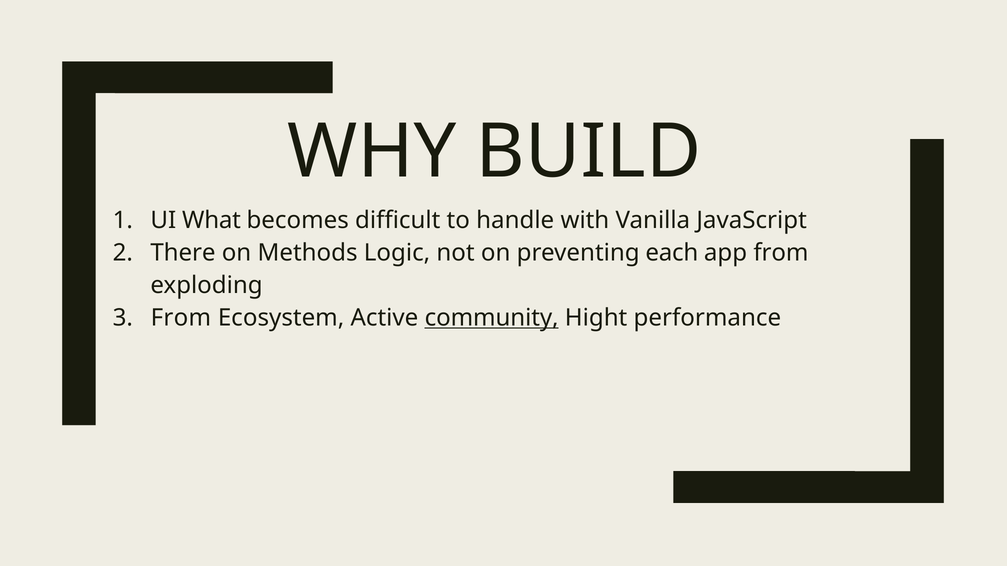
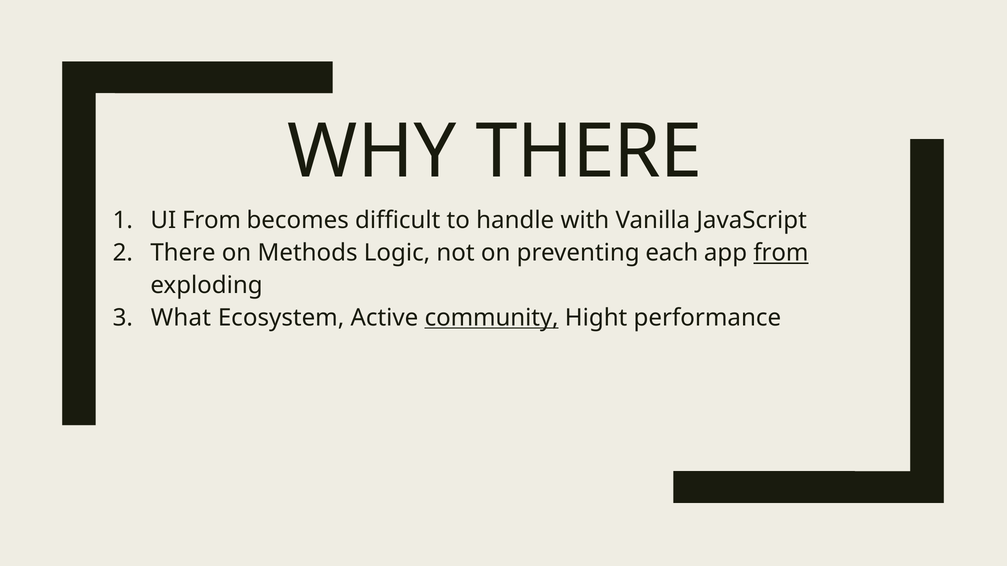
WHY BUILD: BUILD -> THERE
UI What: What -> From
from at (781, 253) underline: none -> present
From at (181, 318): From -> What
